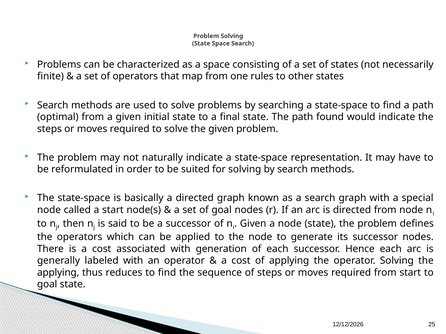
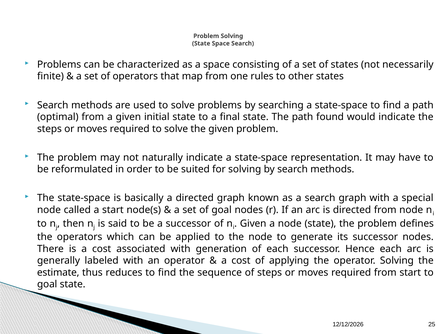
applying at (58, 273): applying -> estimate
